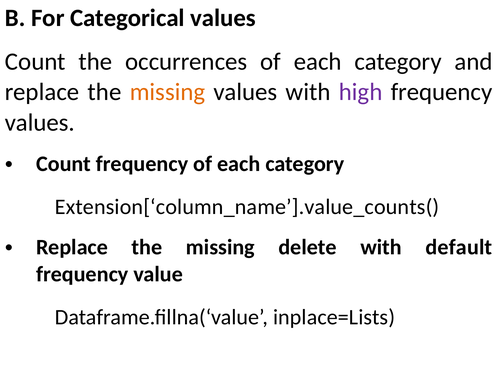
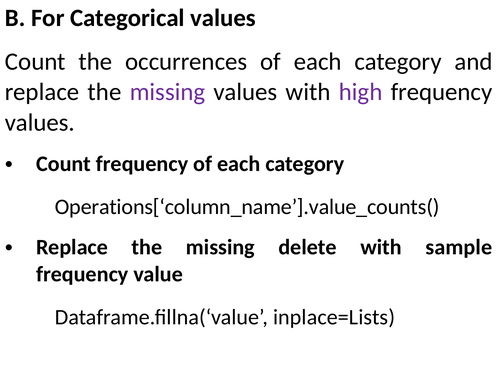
missing at (167, 92) colour: orange -> purple
Extension[‘column_name’].value_counts(: Extension[‘column_name’].value_counts( -> Operations[‘column_name’].value_counts(
default: default -> sample
